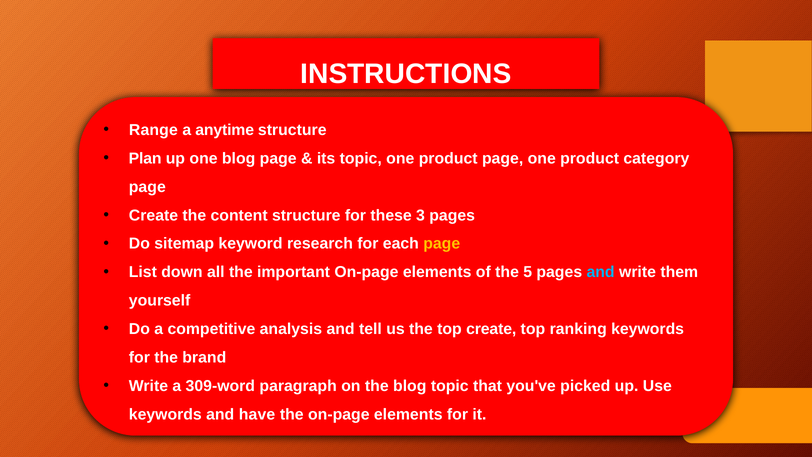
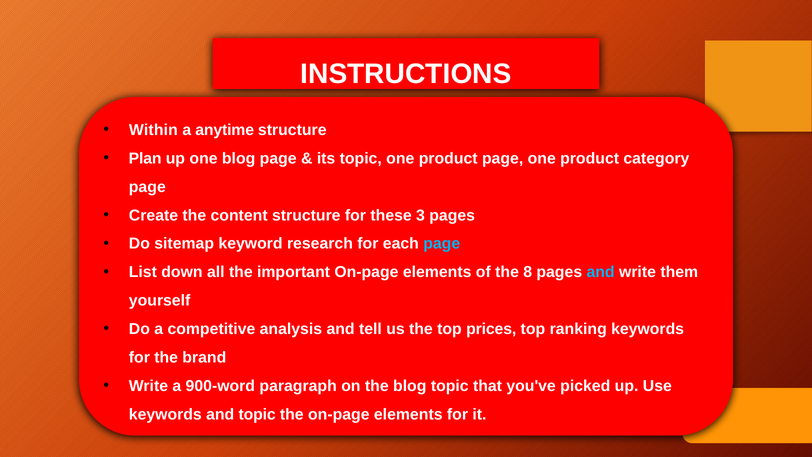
Range: Range -> Within
page at (442, 244) colour: yellow -> light blue
5: 5 -> 8
top create: create -> prices
309-word: 309-word -> 900-word
and have: have -> topic
